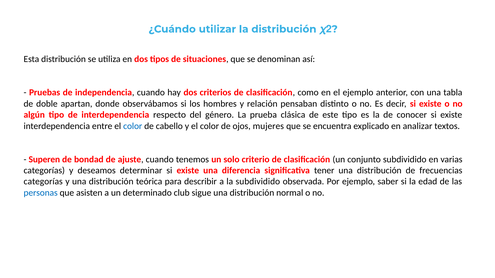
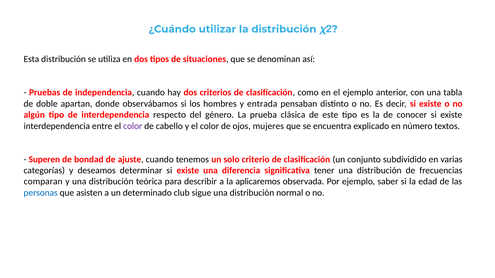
relación: relación -> entrada
color at (133, 126) colour: blue -> purple
analizar: analizar -> número
categorías at (43, 182): categorías -> comparan
la subdividido: subdividido -> aplicaremos
